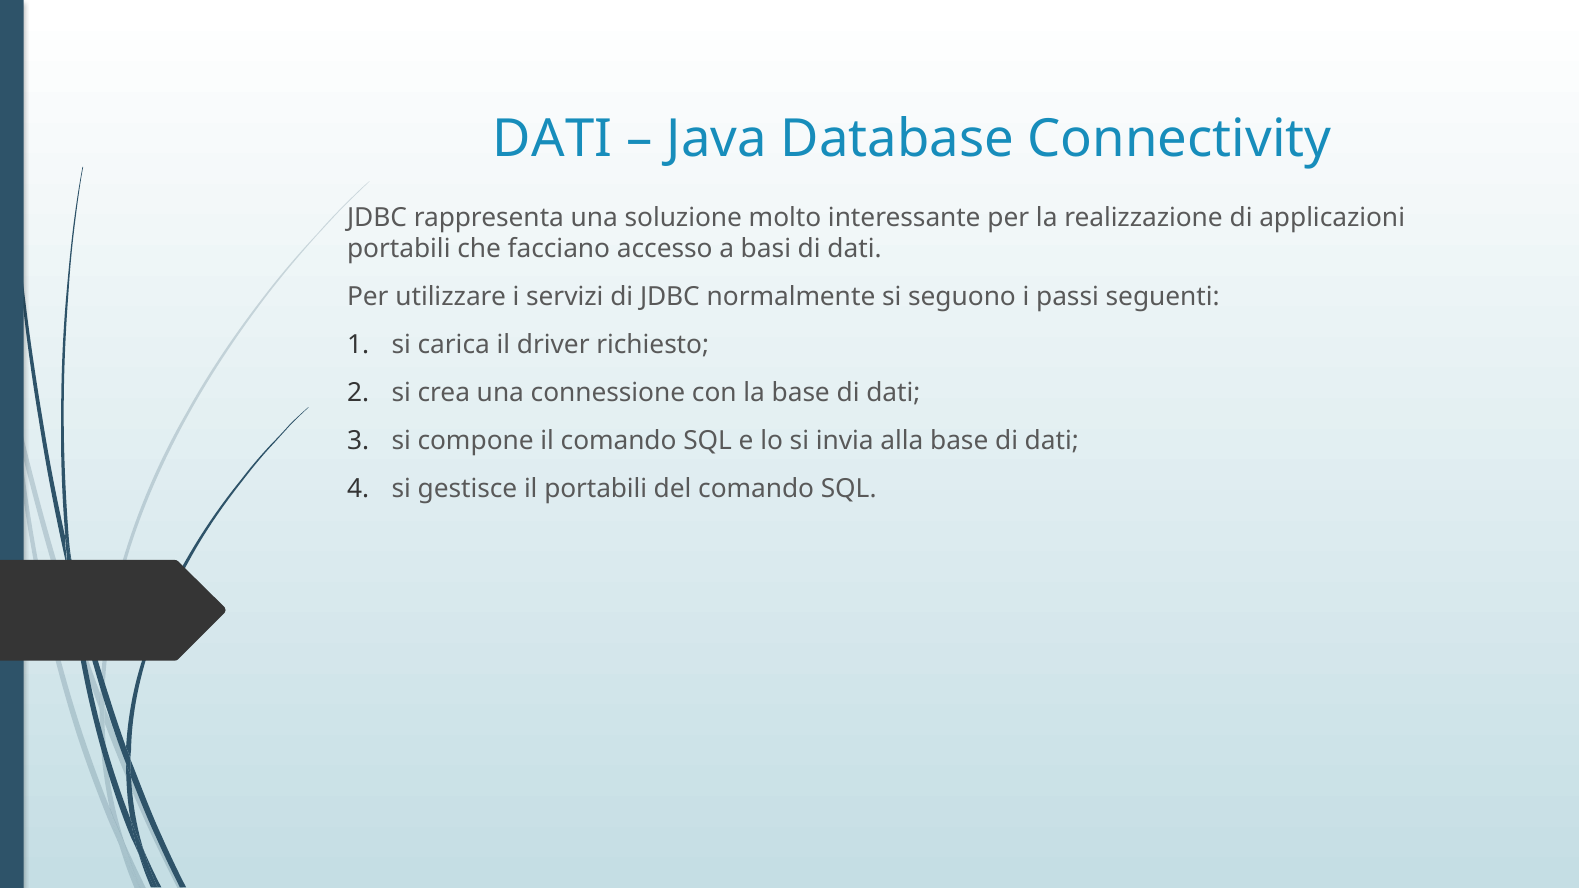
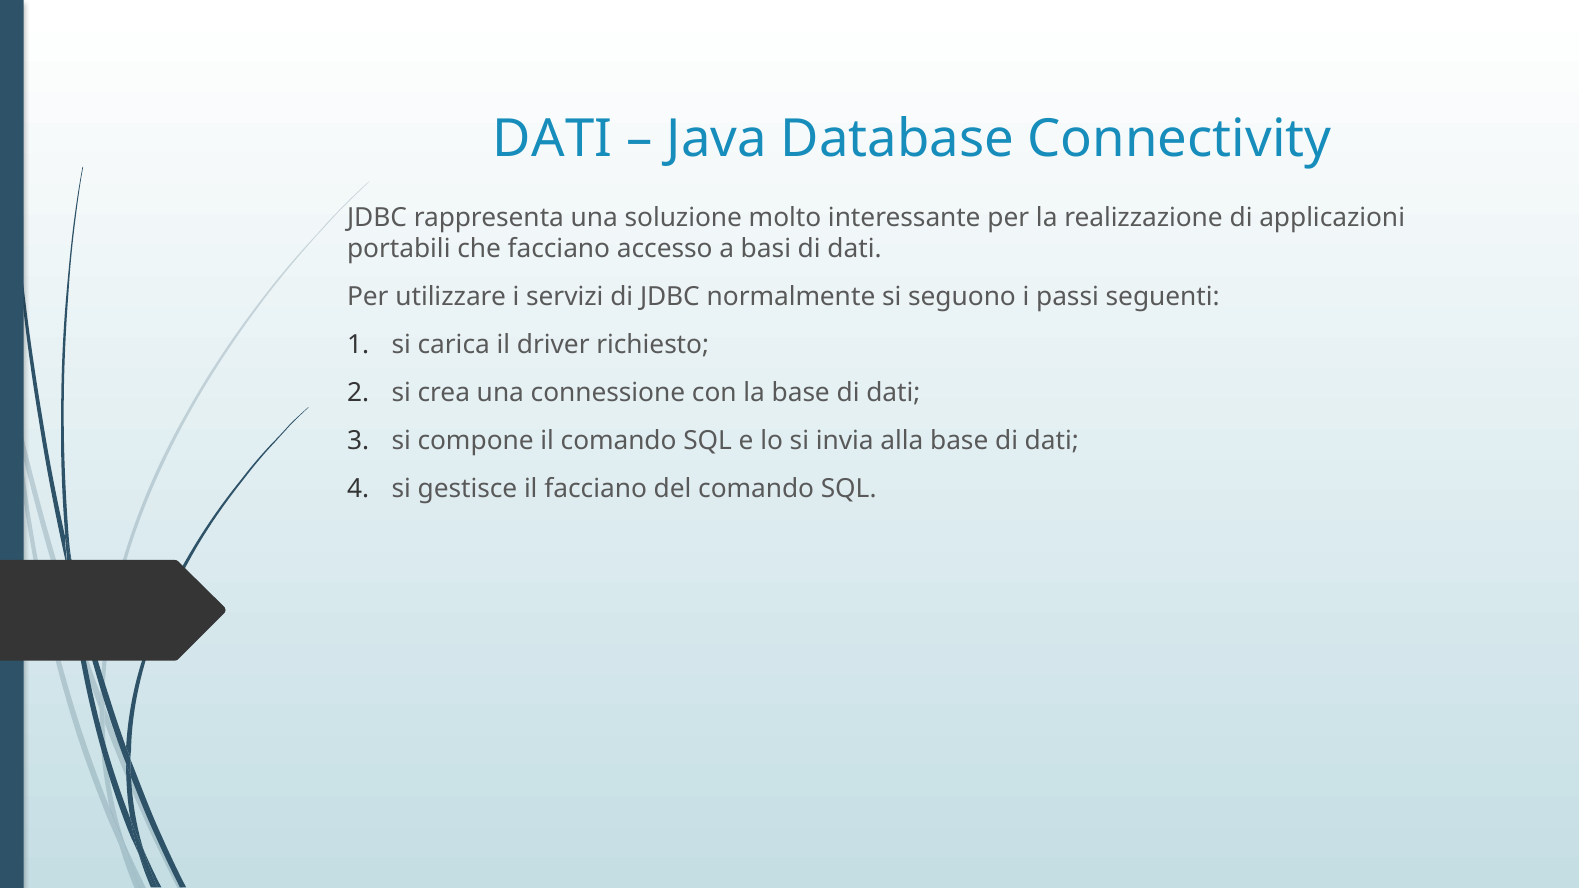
il portabili: portabili -> facciano
